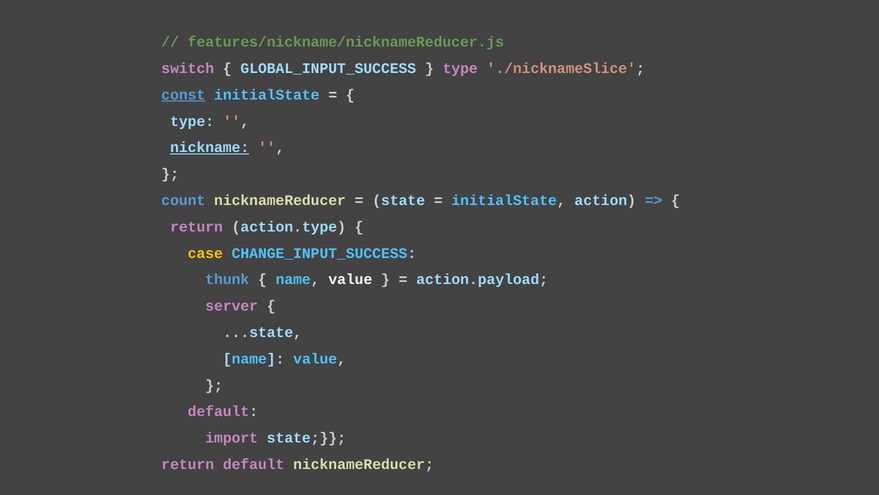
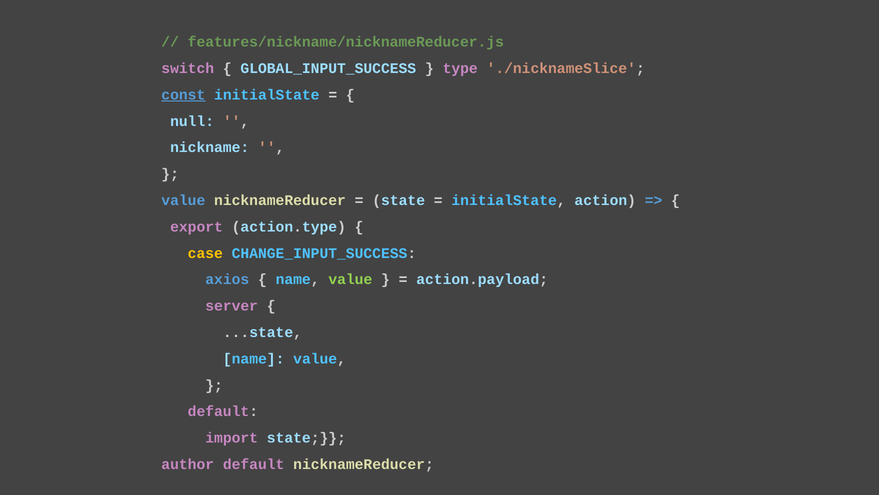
type at (192, 121): type -> null
nickname underline: present -> none
count at (183, 200): count -> value
return at (197, 227): return -> export
thunk: thunk -> axios
value at (350, 279) colour: white -> light green
return at (188, 464): return -> author
